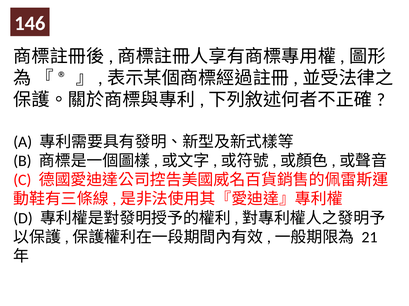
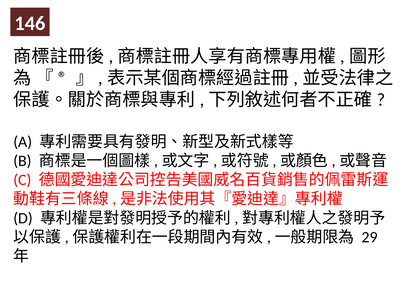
21: 21 -> 29
